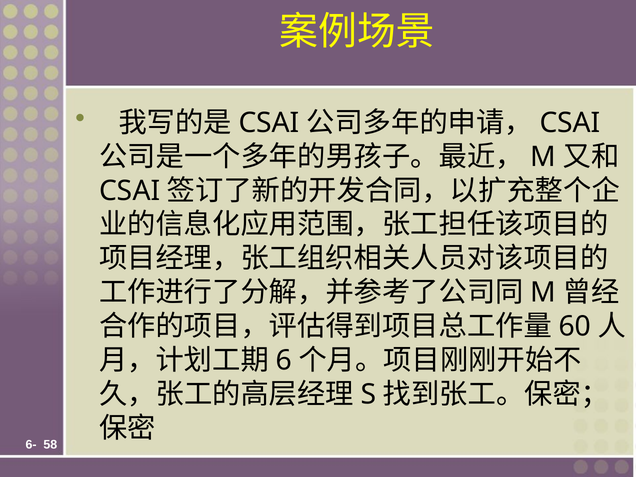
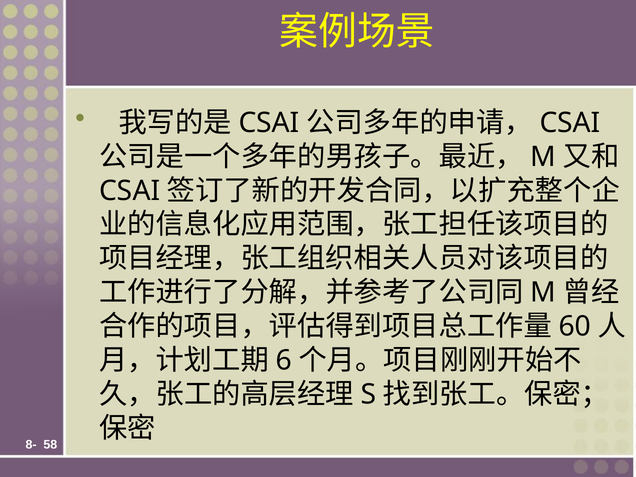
6-: 6- -> 8-
